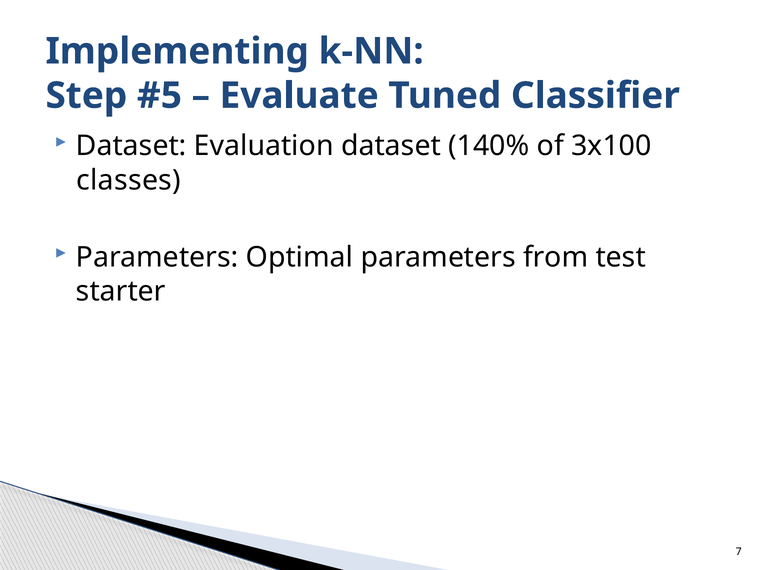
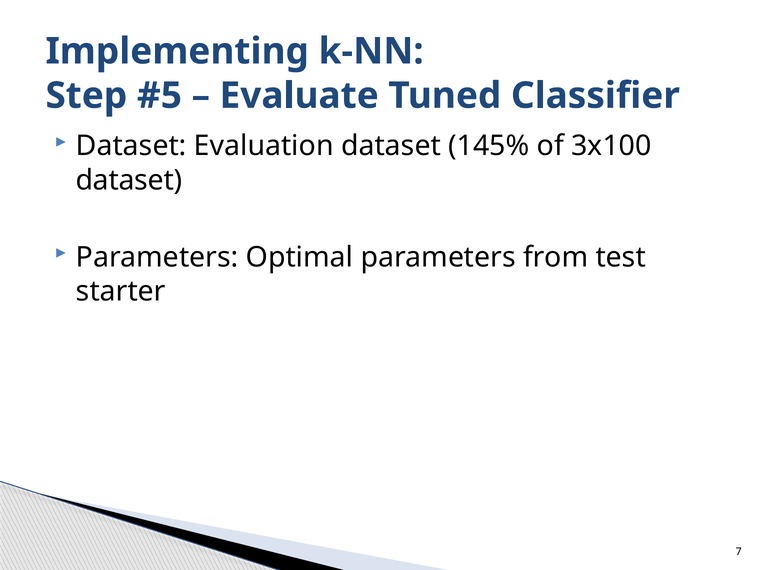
140%: 140% -> 145%
classes at (129, 180): classes -> dataset
